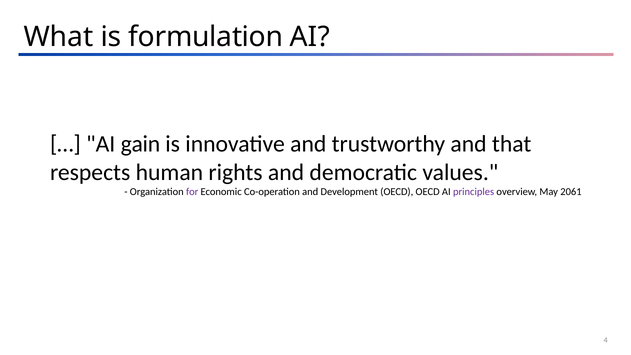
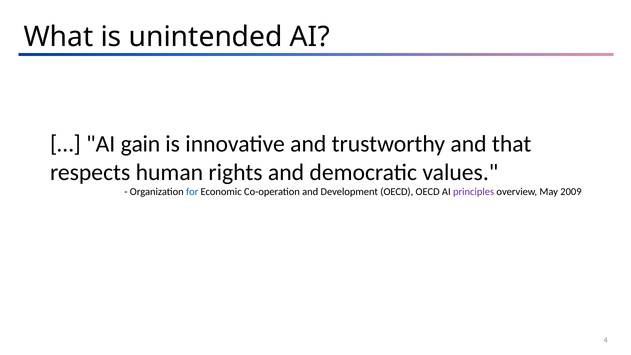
formulation: formulation -> unintended
for colour: purple -> blue
2061: 2061 -> 2009
